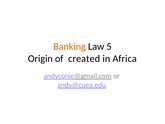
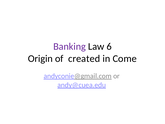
Banking colour: orange -> purple
5: 5 -> 6
Africa: Africa -> Come
